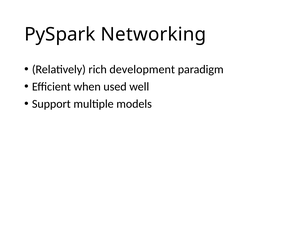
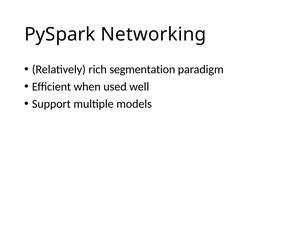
development: development -> segmentation
